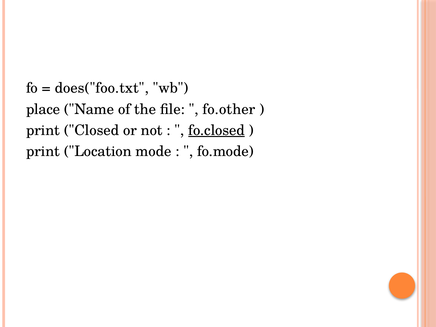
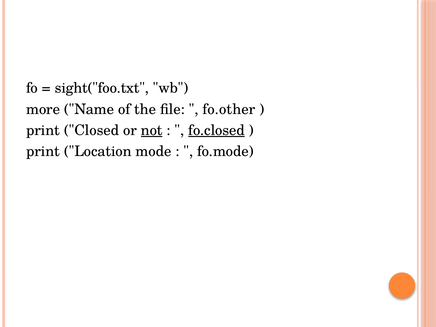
does("foo.txt: does("foo.txt -> sight("foo.txt
place: place -> more
not underline: none -> present
